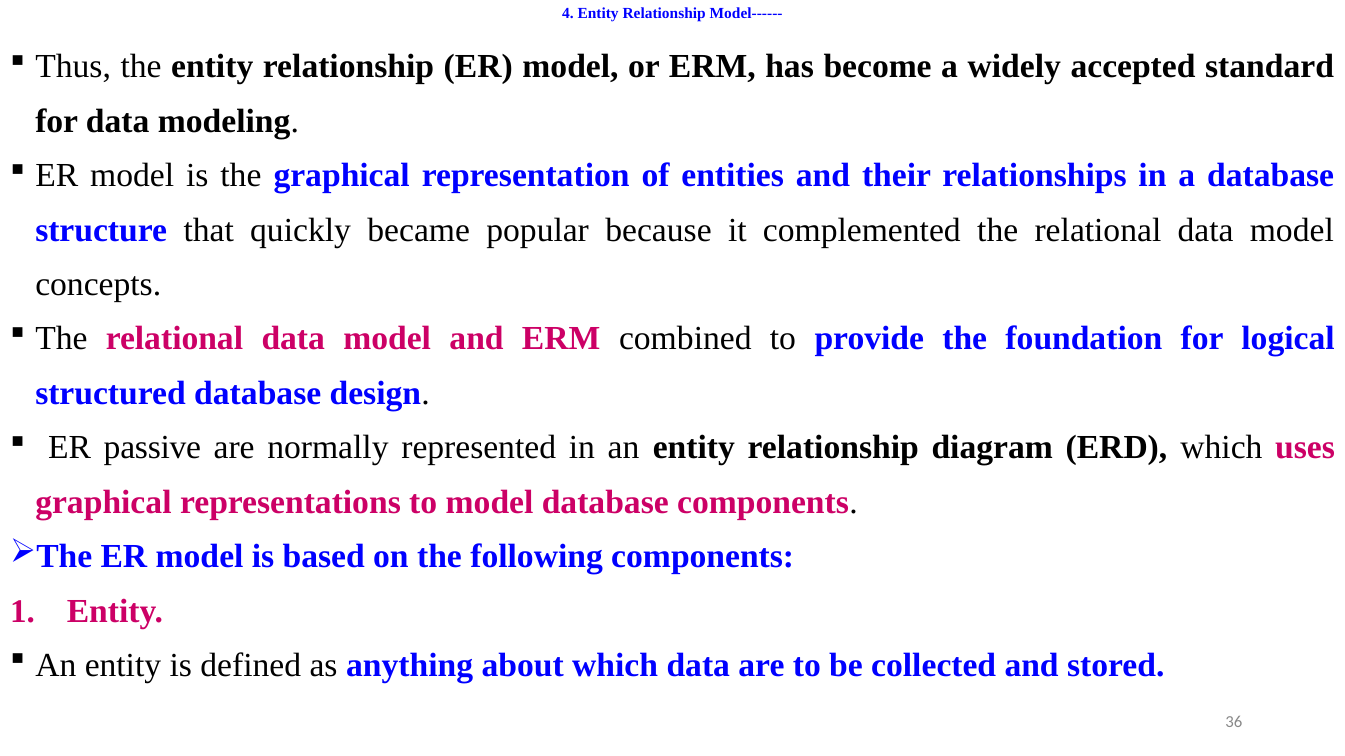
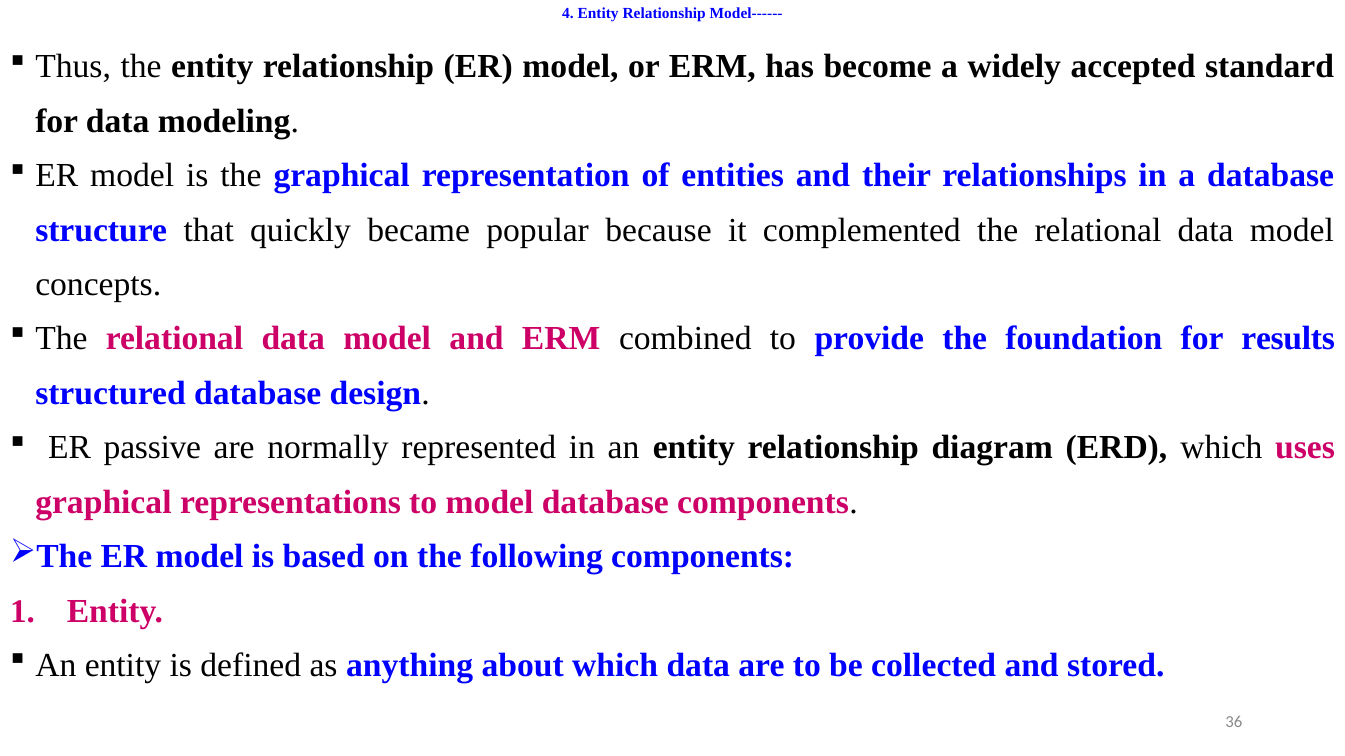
logical: logical -> results
